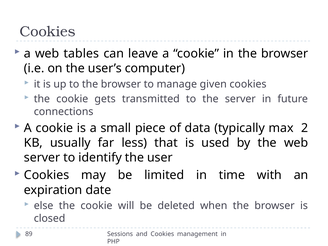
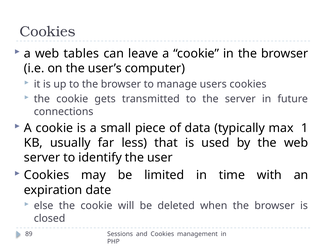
given: given -> users
2: 2 -> 1
